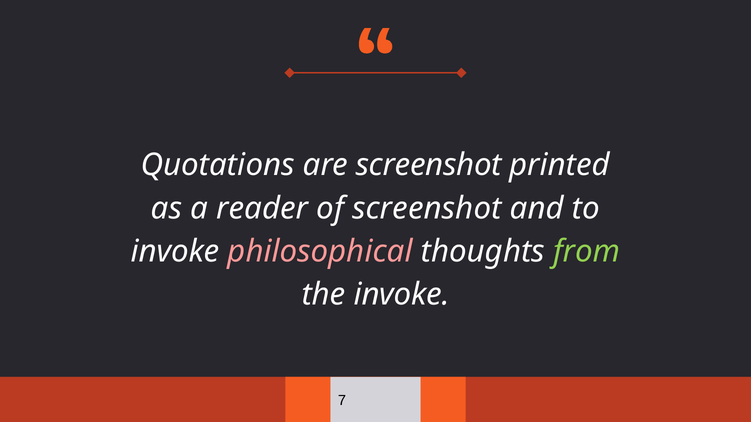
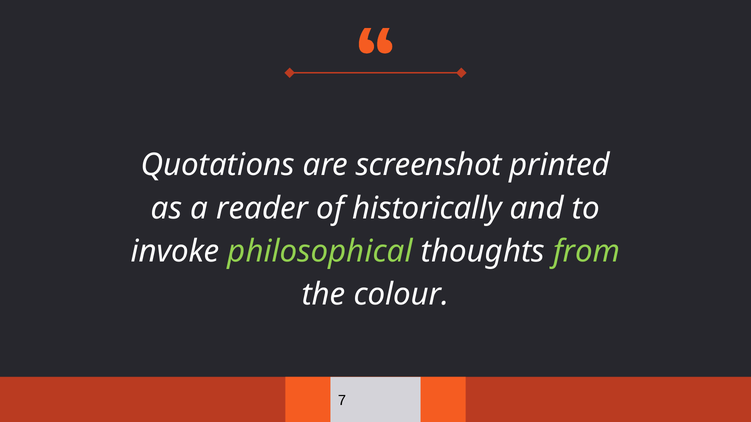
of screenshot: screenshot -> historically
philosophical colour: pink -> light green
the invoke: invoke -> colour
